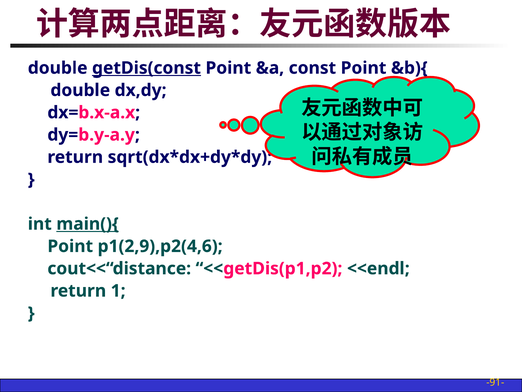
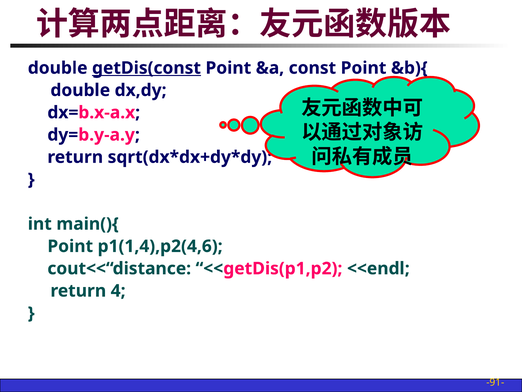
main(){ underline: present -> none
p1(2,9),p2(4,6: p1(2,9),p2(4,6 -> p1(1,4),p2(4,6
1: 1 -> 4
